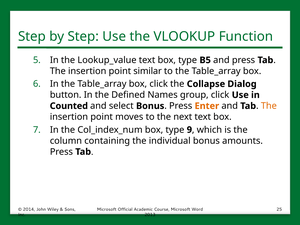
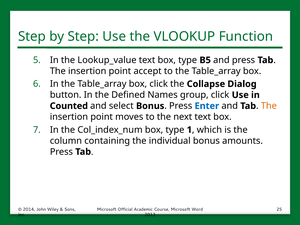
similar: similar -> accept
Enter colour: orange -> blue
9: 9 -> 1
